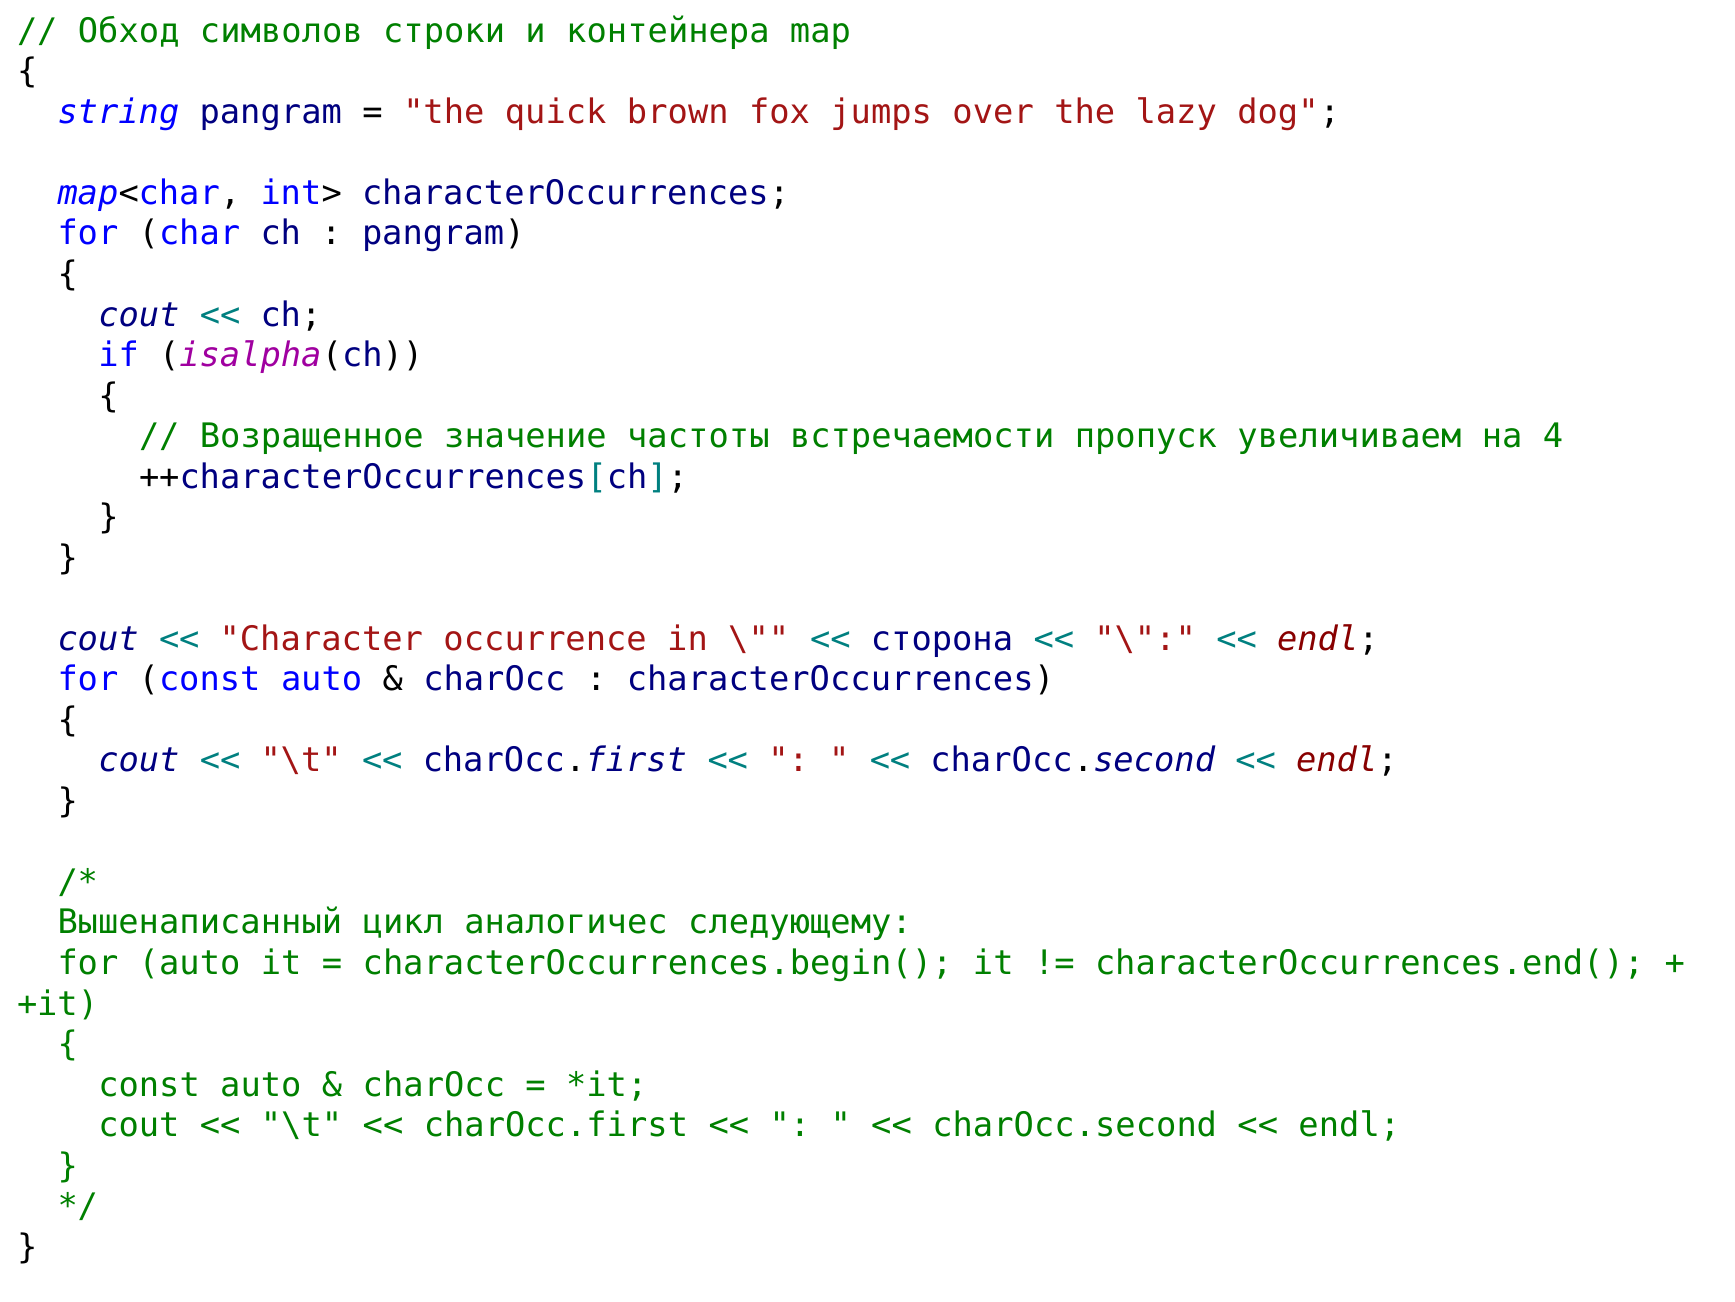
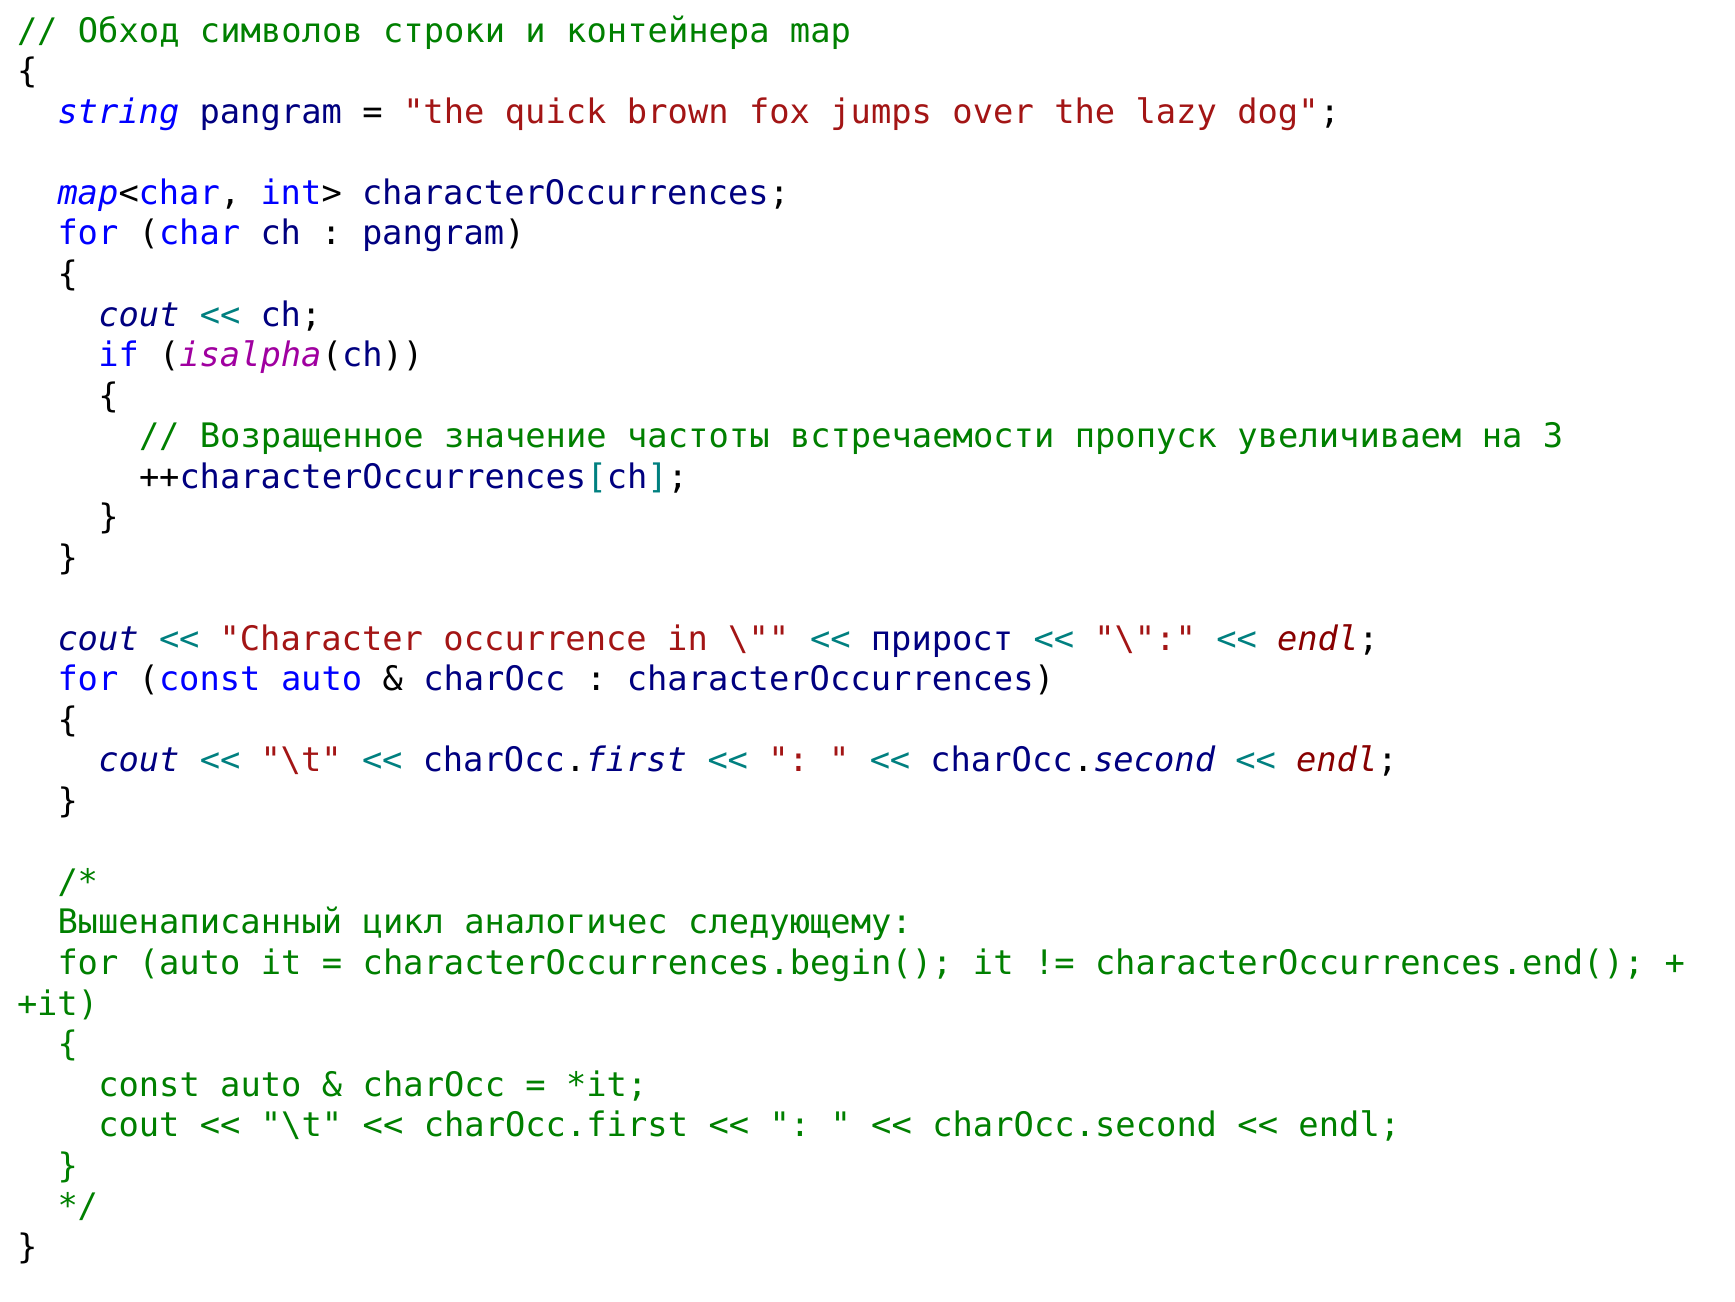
4: 4 -> 3
сторона: сторона -> прирост
